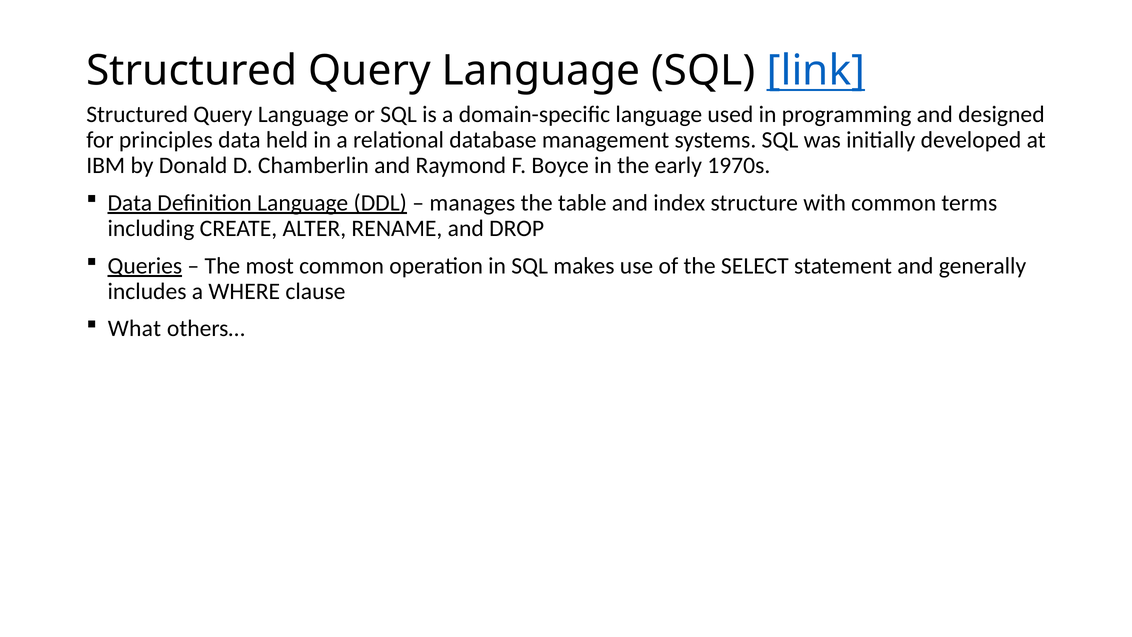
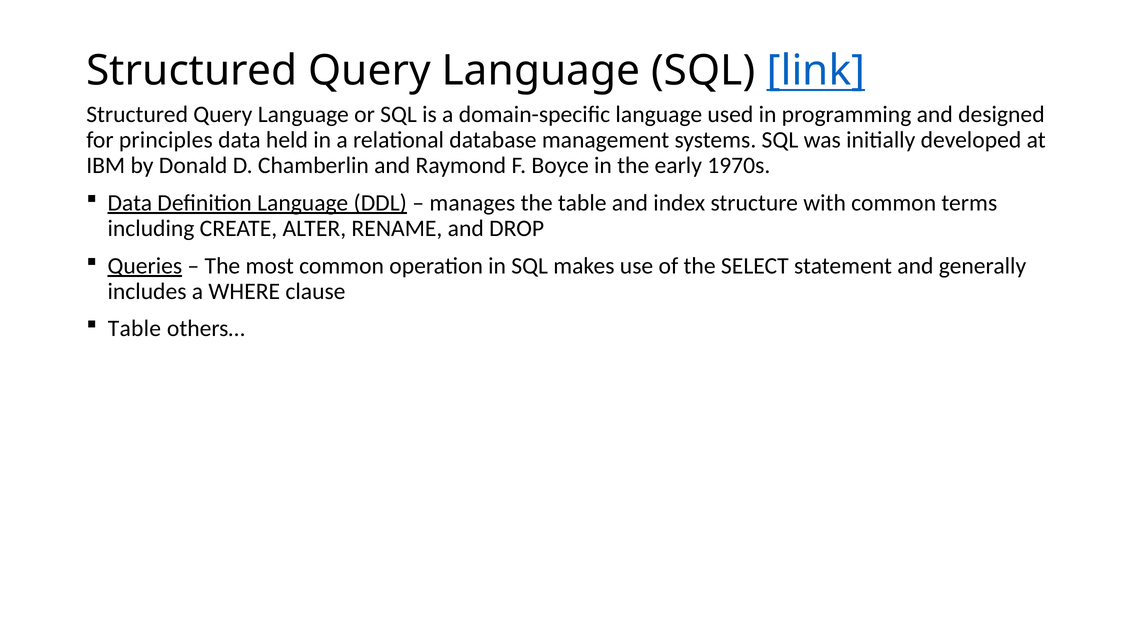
What at (134, 328): What -> Table
